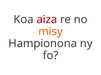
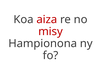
misy colour: orange -> red
